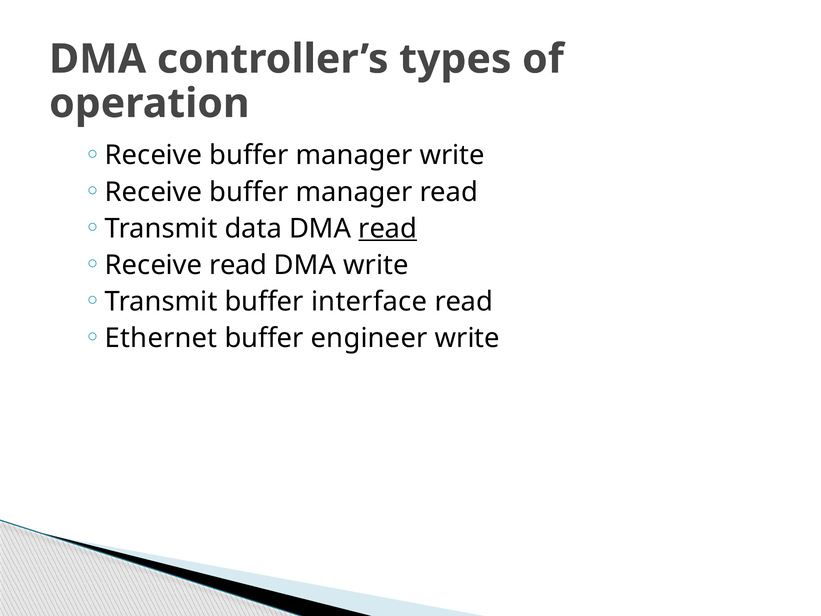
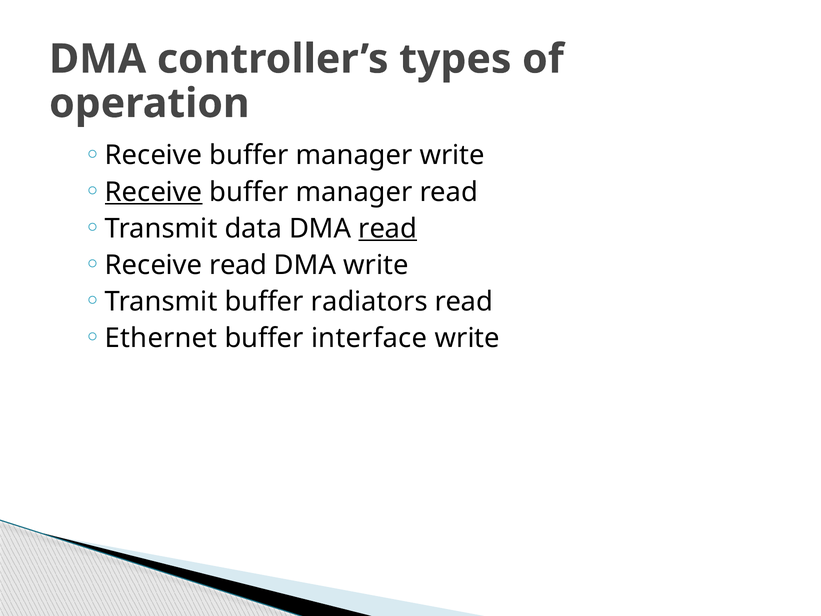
Receive at (154, 192) underline: none -> present
interface: interface -> radiators
engineer: engineer -> interface
